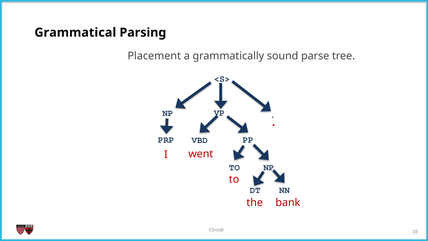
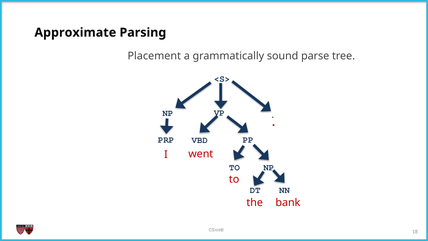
Grammatical: Grammatical -> Approximate
